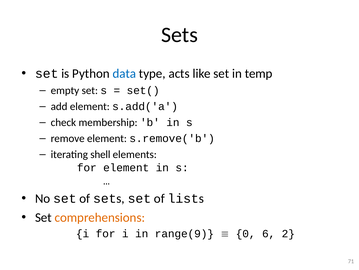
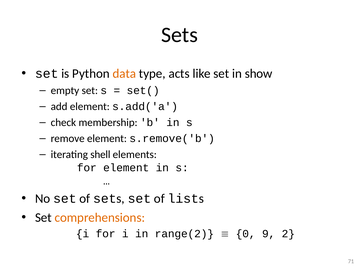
data colour: blue -> orange
temp: temp -> show
range(9: range(9 -> range(2
6: 6 -> 9
